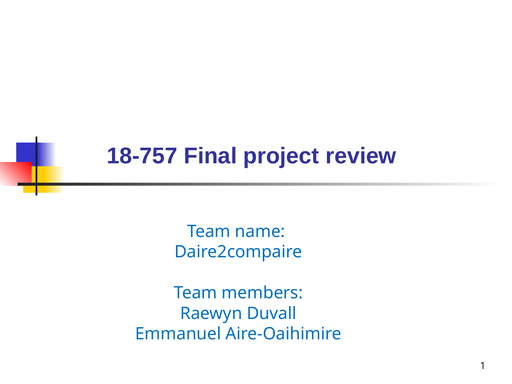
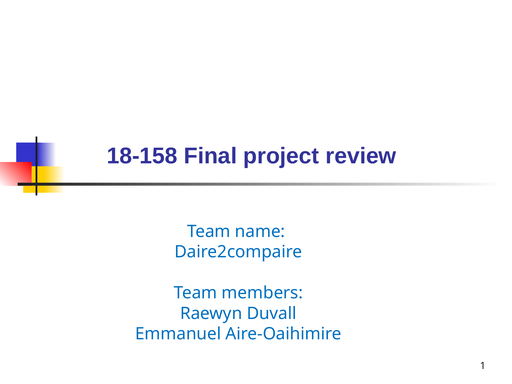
18-757: 18-757 -> 18-158
